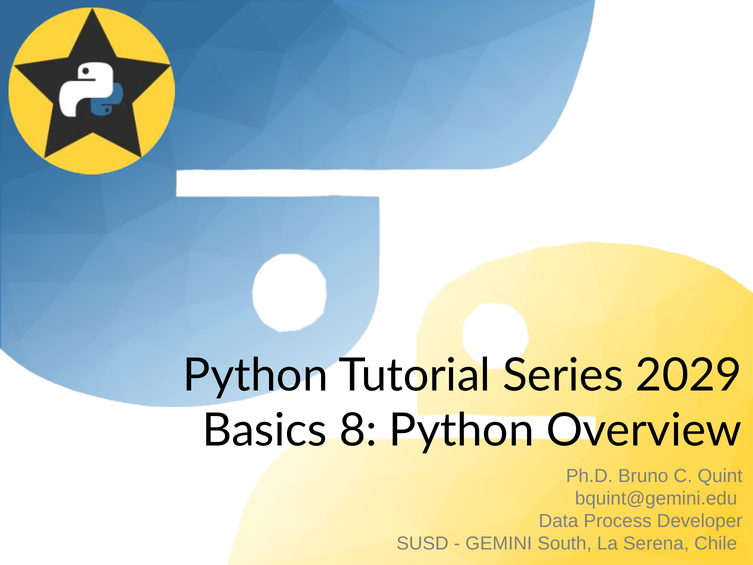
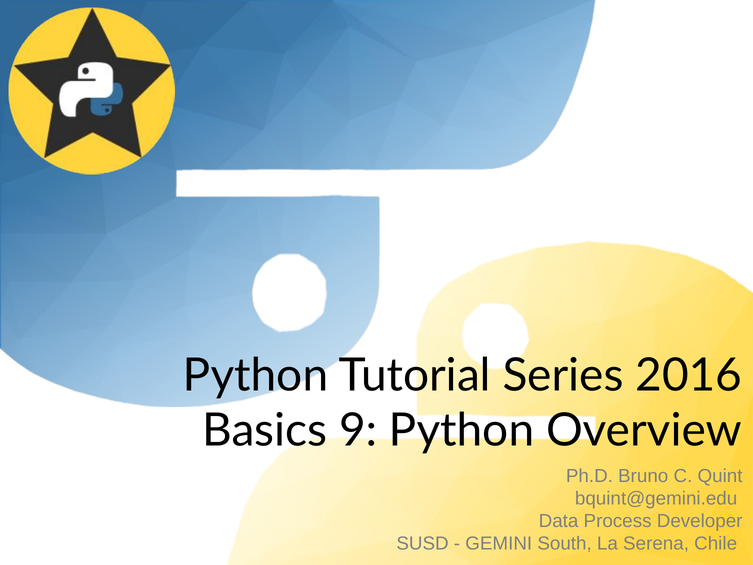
2029: 2029 -> 2016
8: 8 -> 9
